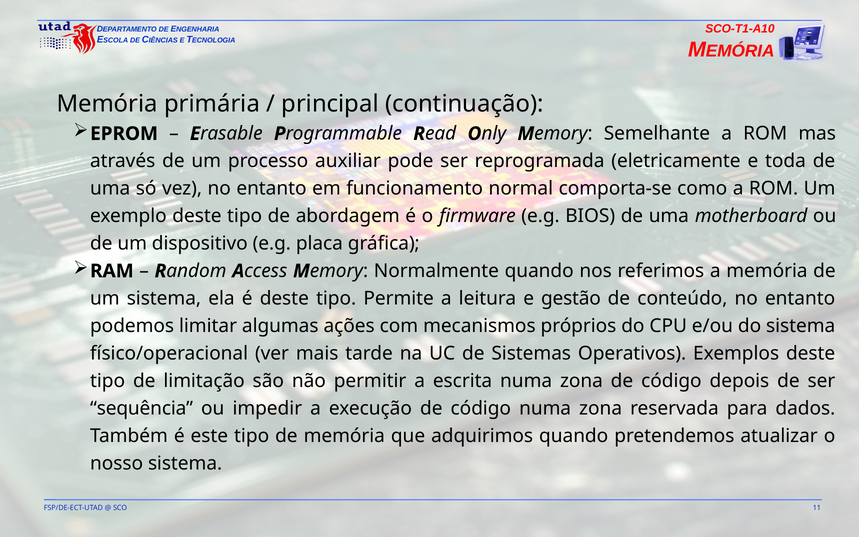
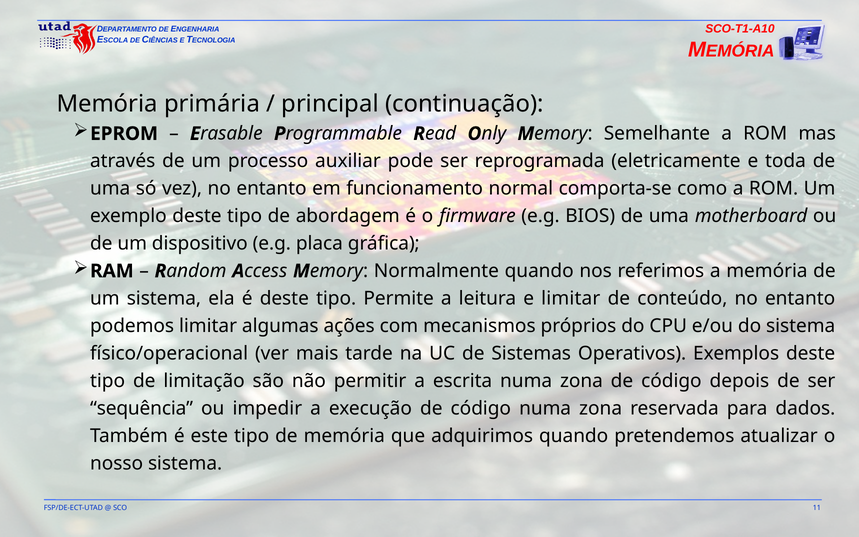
e gestão: gestão -> limitar
